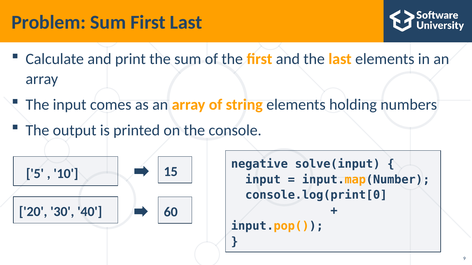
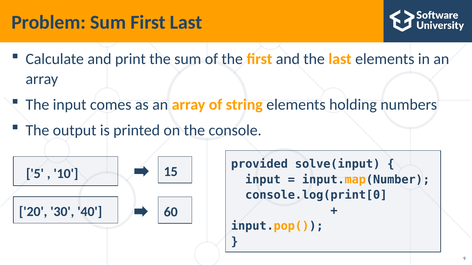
negative: negative -> provided
